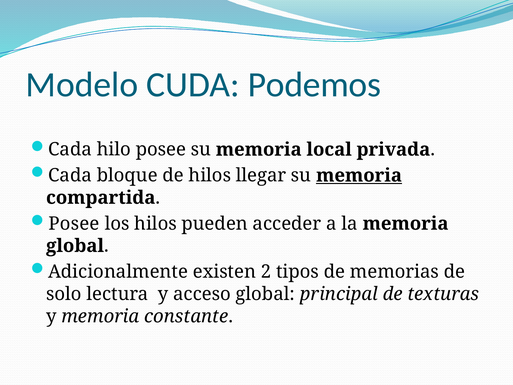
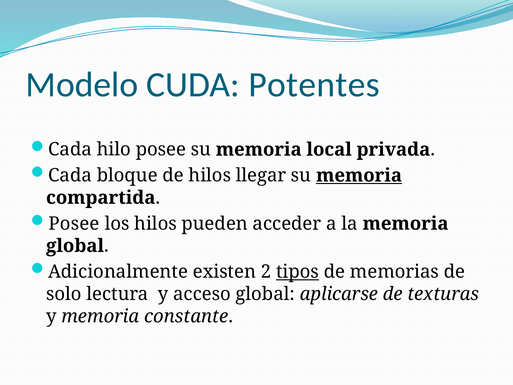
Podemos: Podemos -> Potentes
tipos underline: none -> present
principal: principal -> aplicarse
